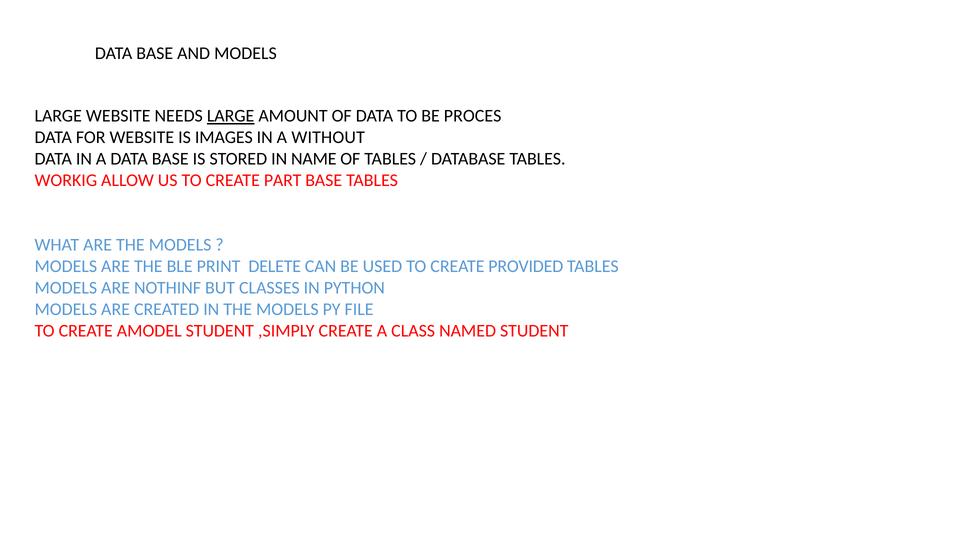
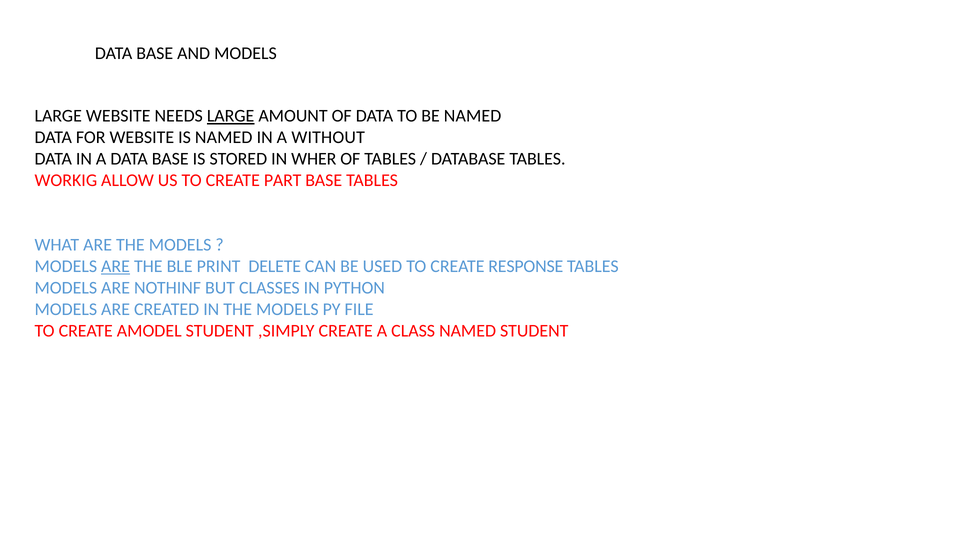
BE PROCES: PROCES -> NAMED
IS IMAGES: IMAGES -> NAMED
NAME: NAME -> WHER
ARE at (116, 267) underline: none -> present
PROVIDED: PROVIDED -> RESPONSE
